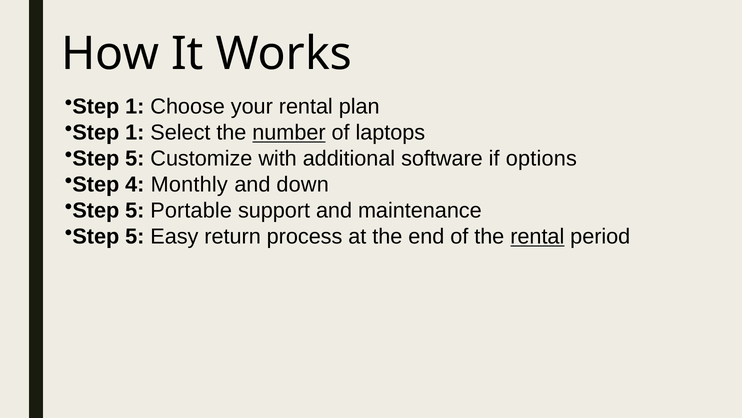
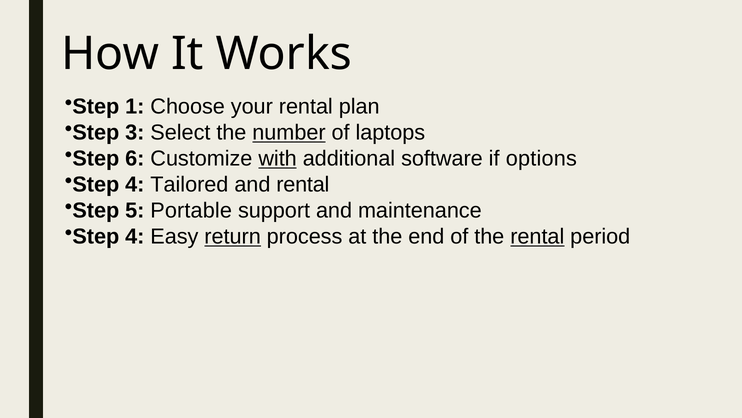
1 at (135, 132): 1 -> 3
5 at (135, 158): 5 -> 6
with underline: none -> present
Monthly: Monthly -> Tailored
and down: down -> rental
5 at (135, 236): 5 -> 4
return underline: none -> present
